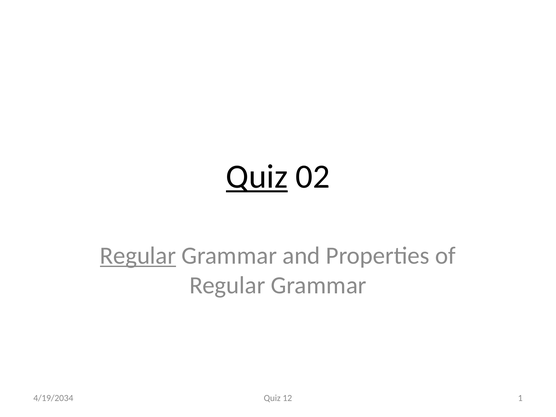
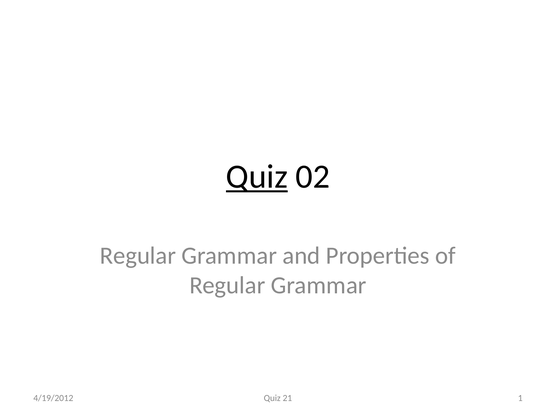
Regular at (138, 256) underline: present -> none
12: 12 -> 21
4/19/2034: 4/19/2034 -> 4/19/2012
